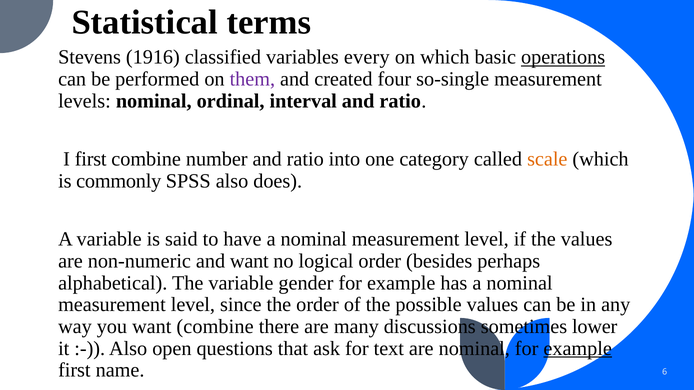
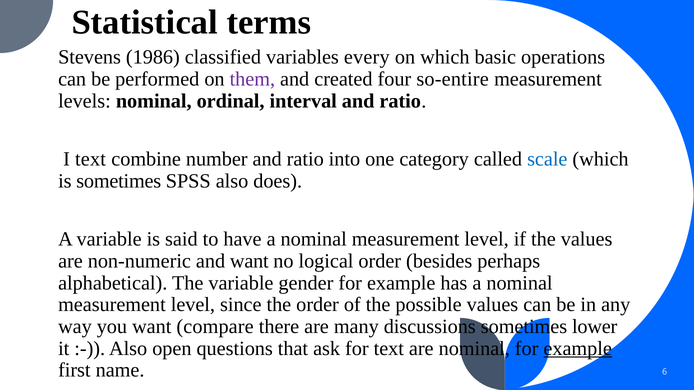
1916: 1916 -> 1986
operations underline: present -> none
so-single: so-single -> so-entire
I first: first -> text
scale colour: orange -> blue
is commonly: commonly -> sometimes
want combine: combine -> compare
